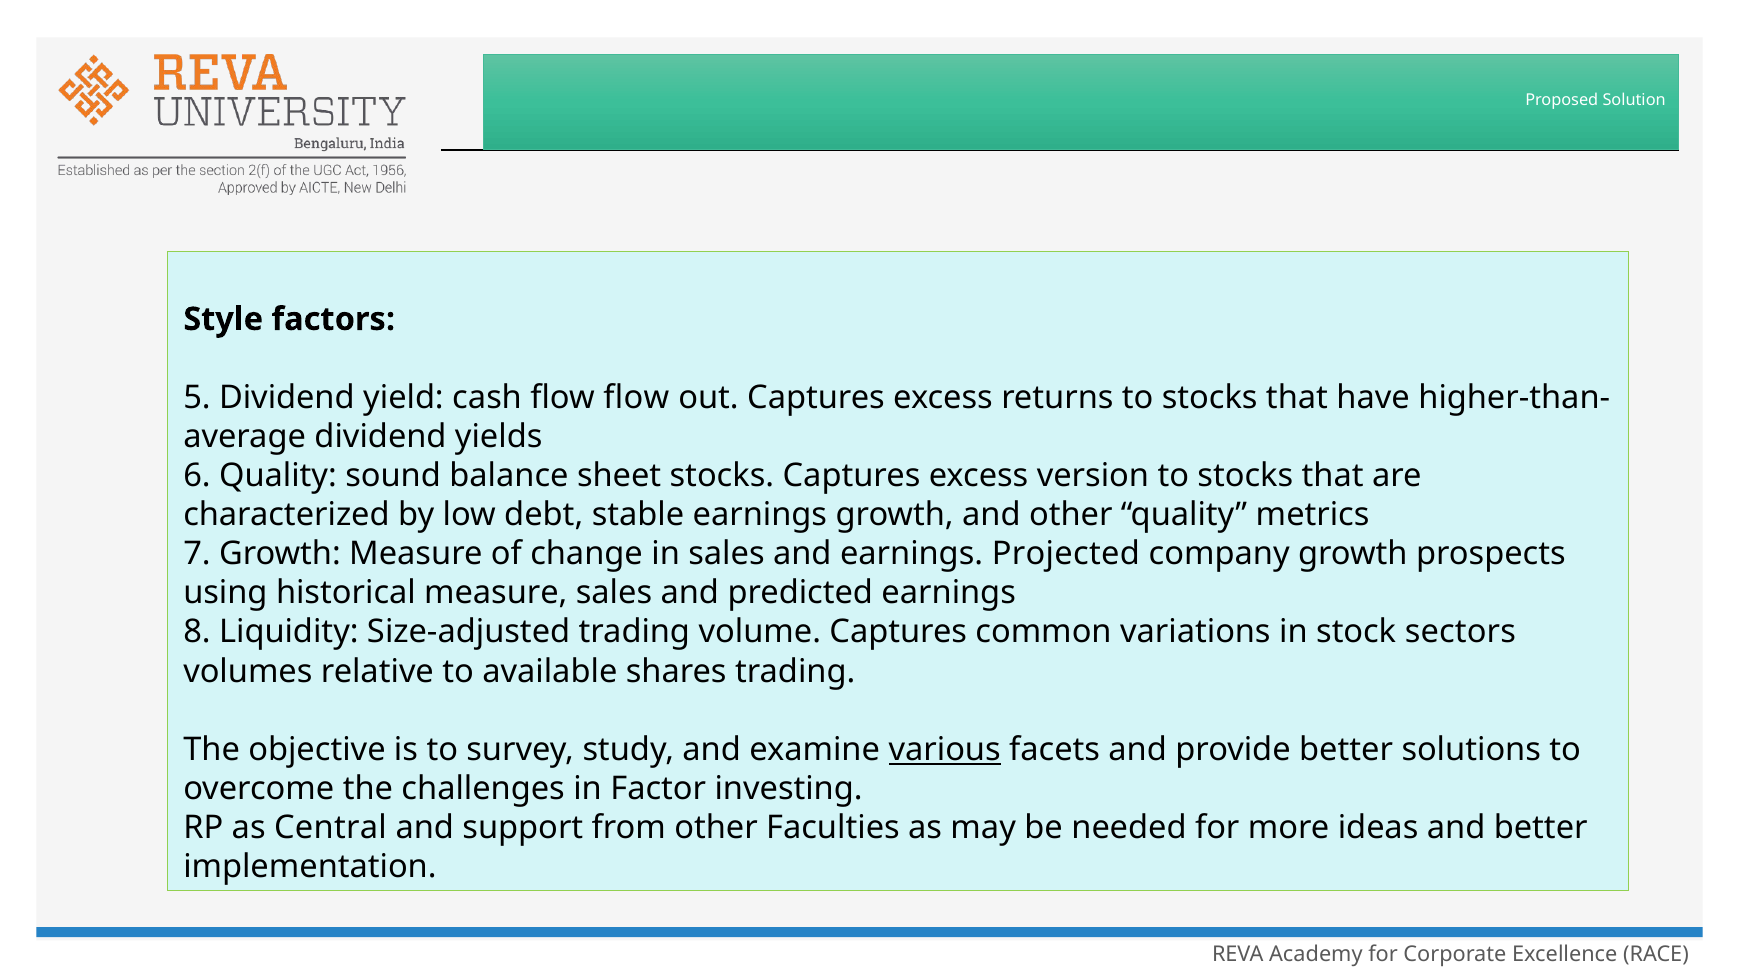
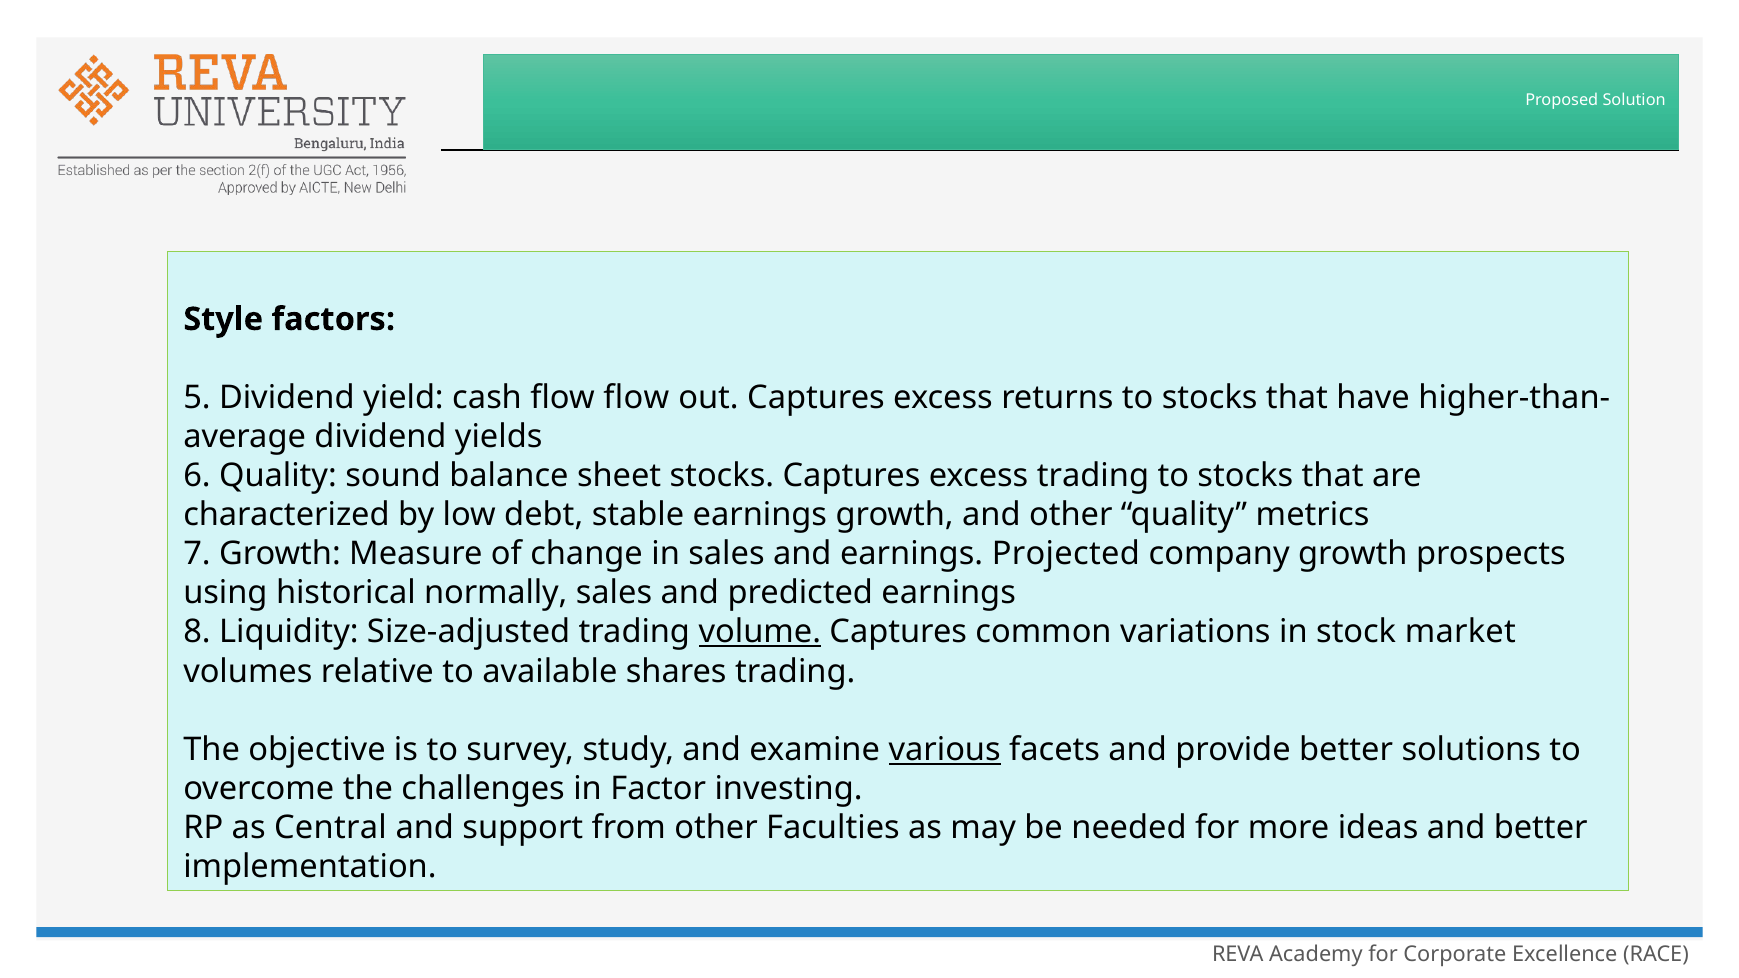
excess version: version -> trading
historical measure: measure -> normally
volume underline: none -> present
sectors: sectors -> market
